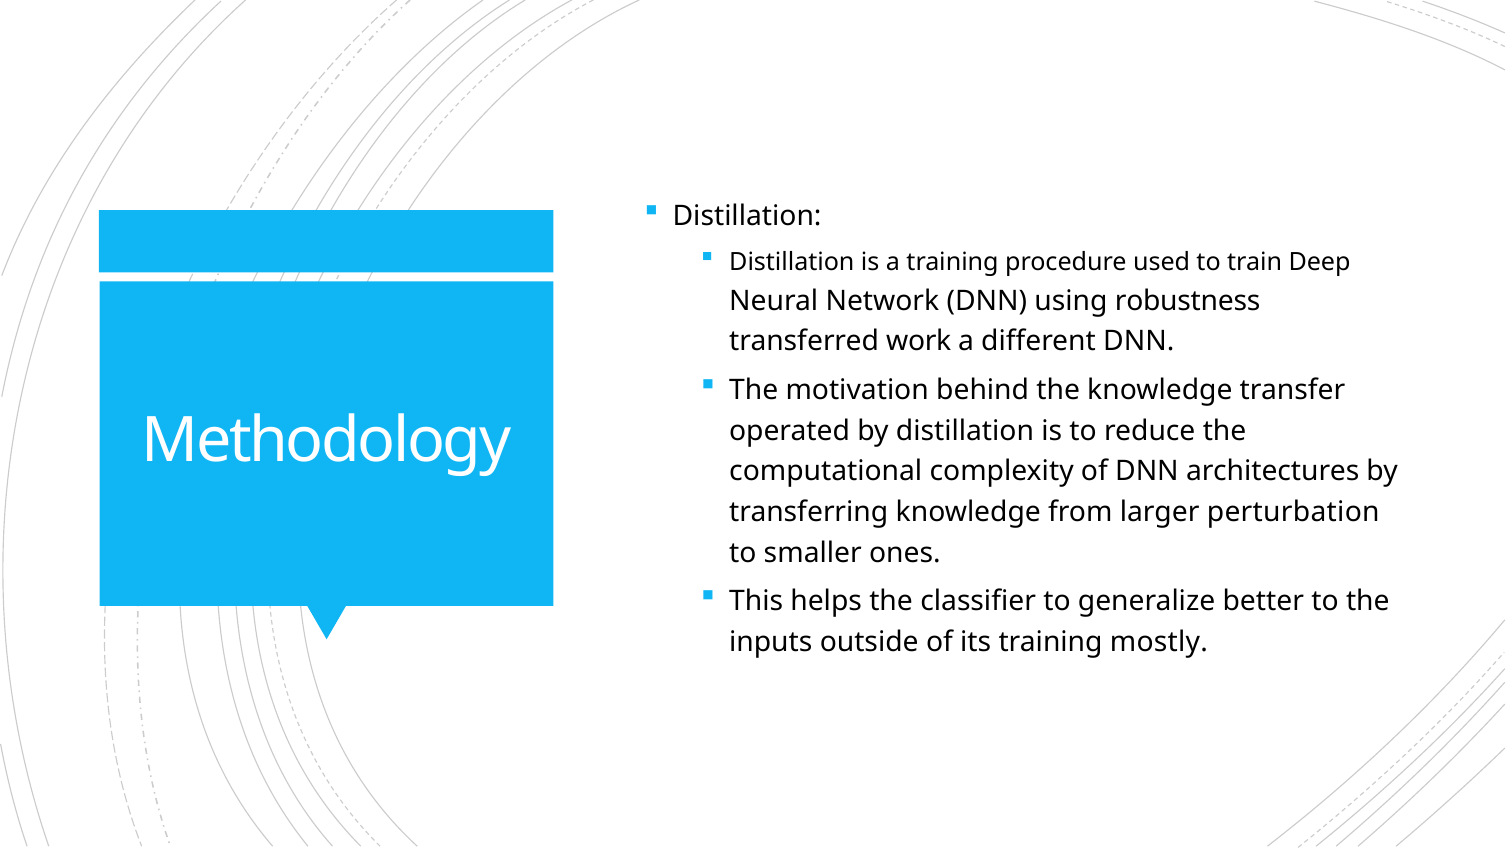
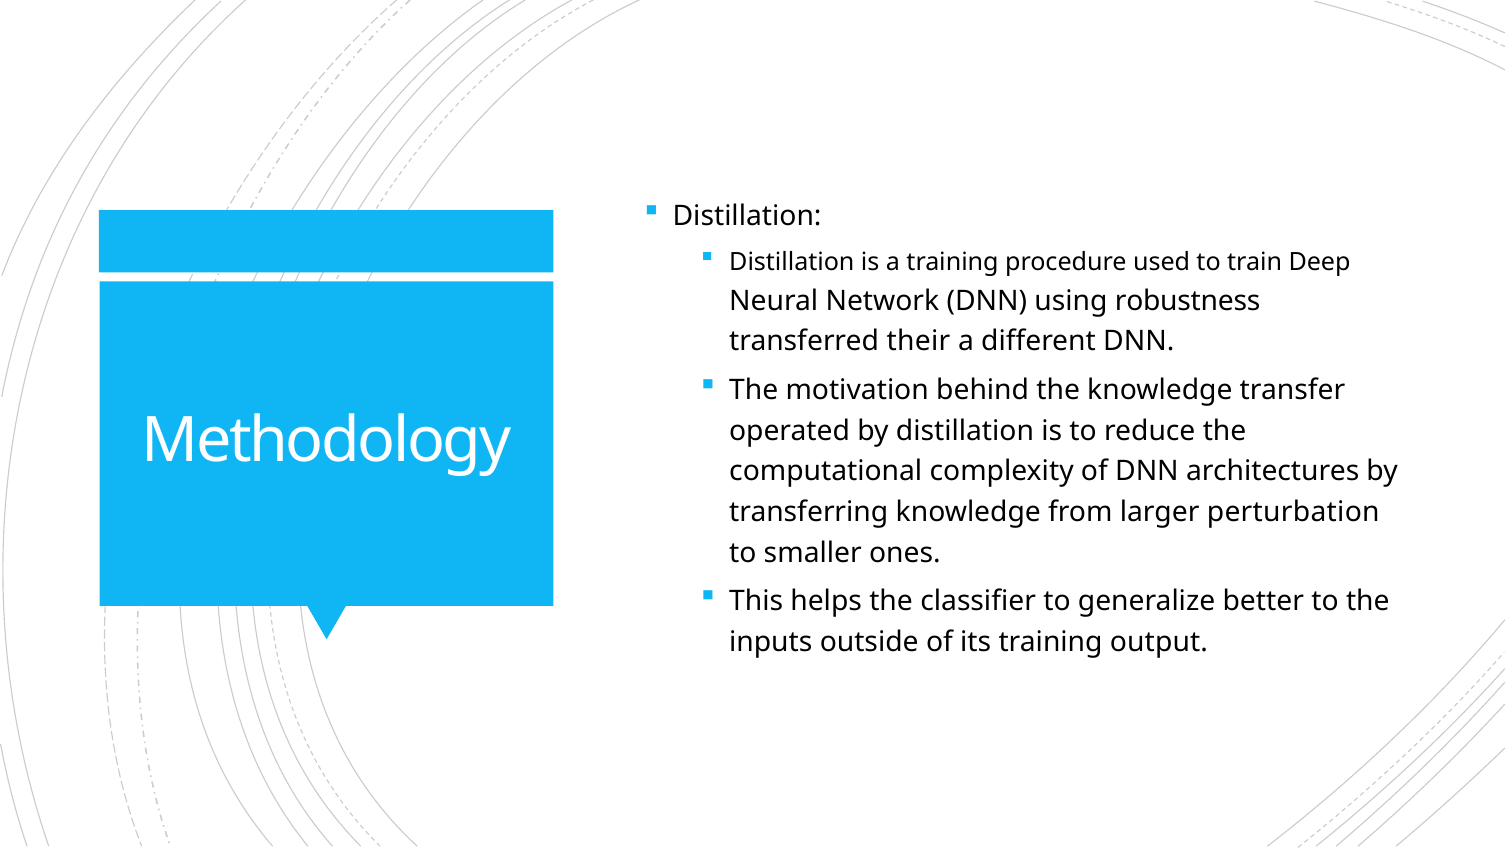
work: work -> their
mostly: mostly -> output
